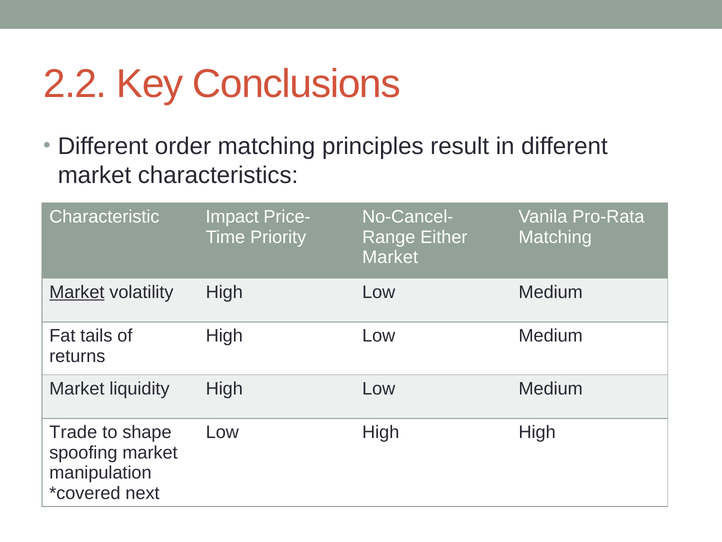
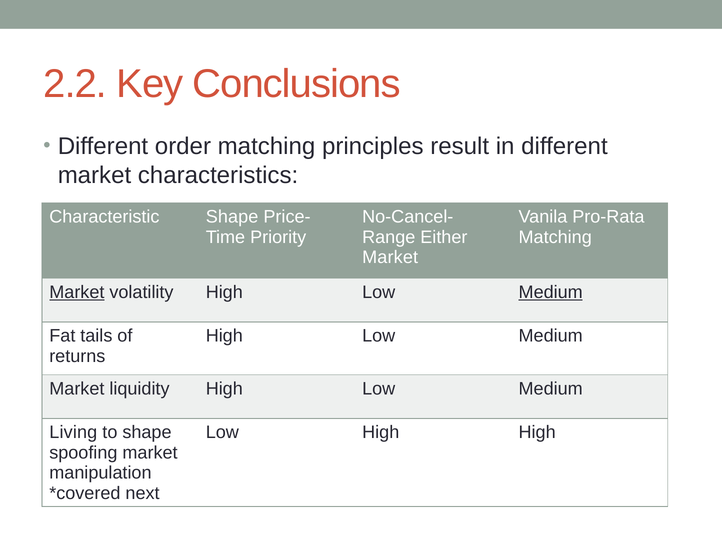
Characteristic Impact: Impact -> Shape
Medium at (551, 292) underline: none -> present
Trade: Trade -> Living
